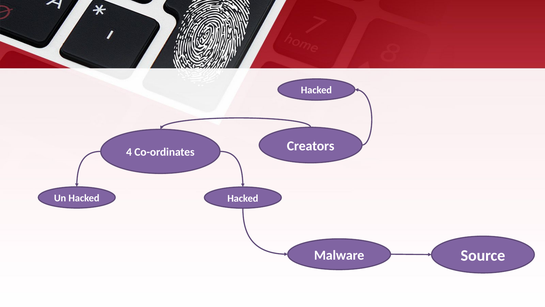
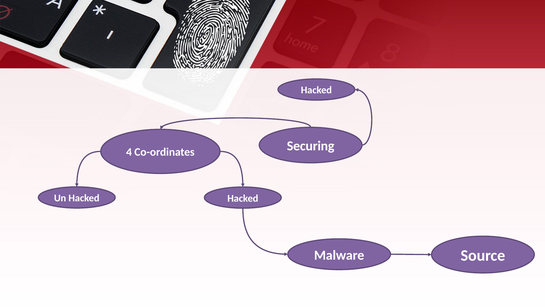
Creators: Creators -> Securing
